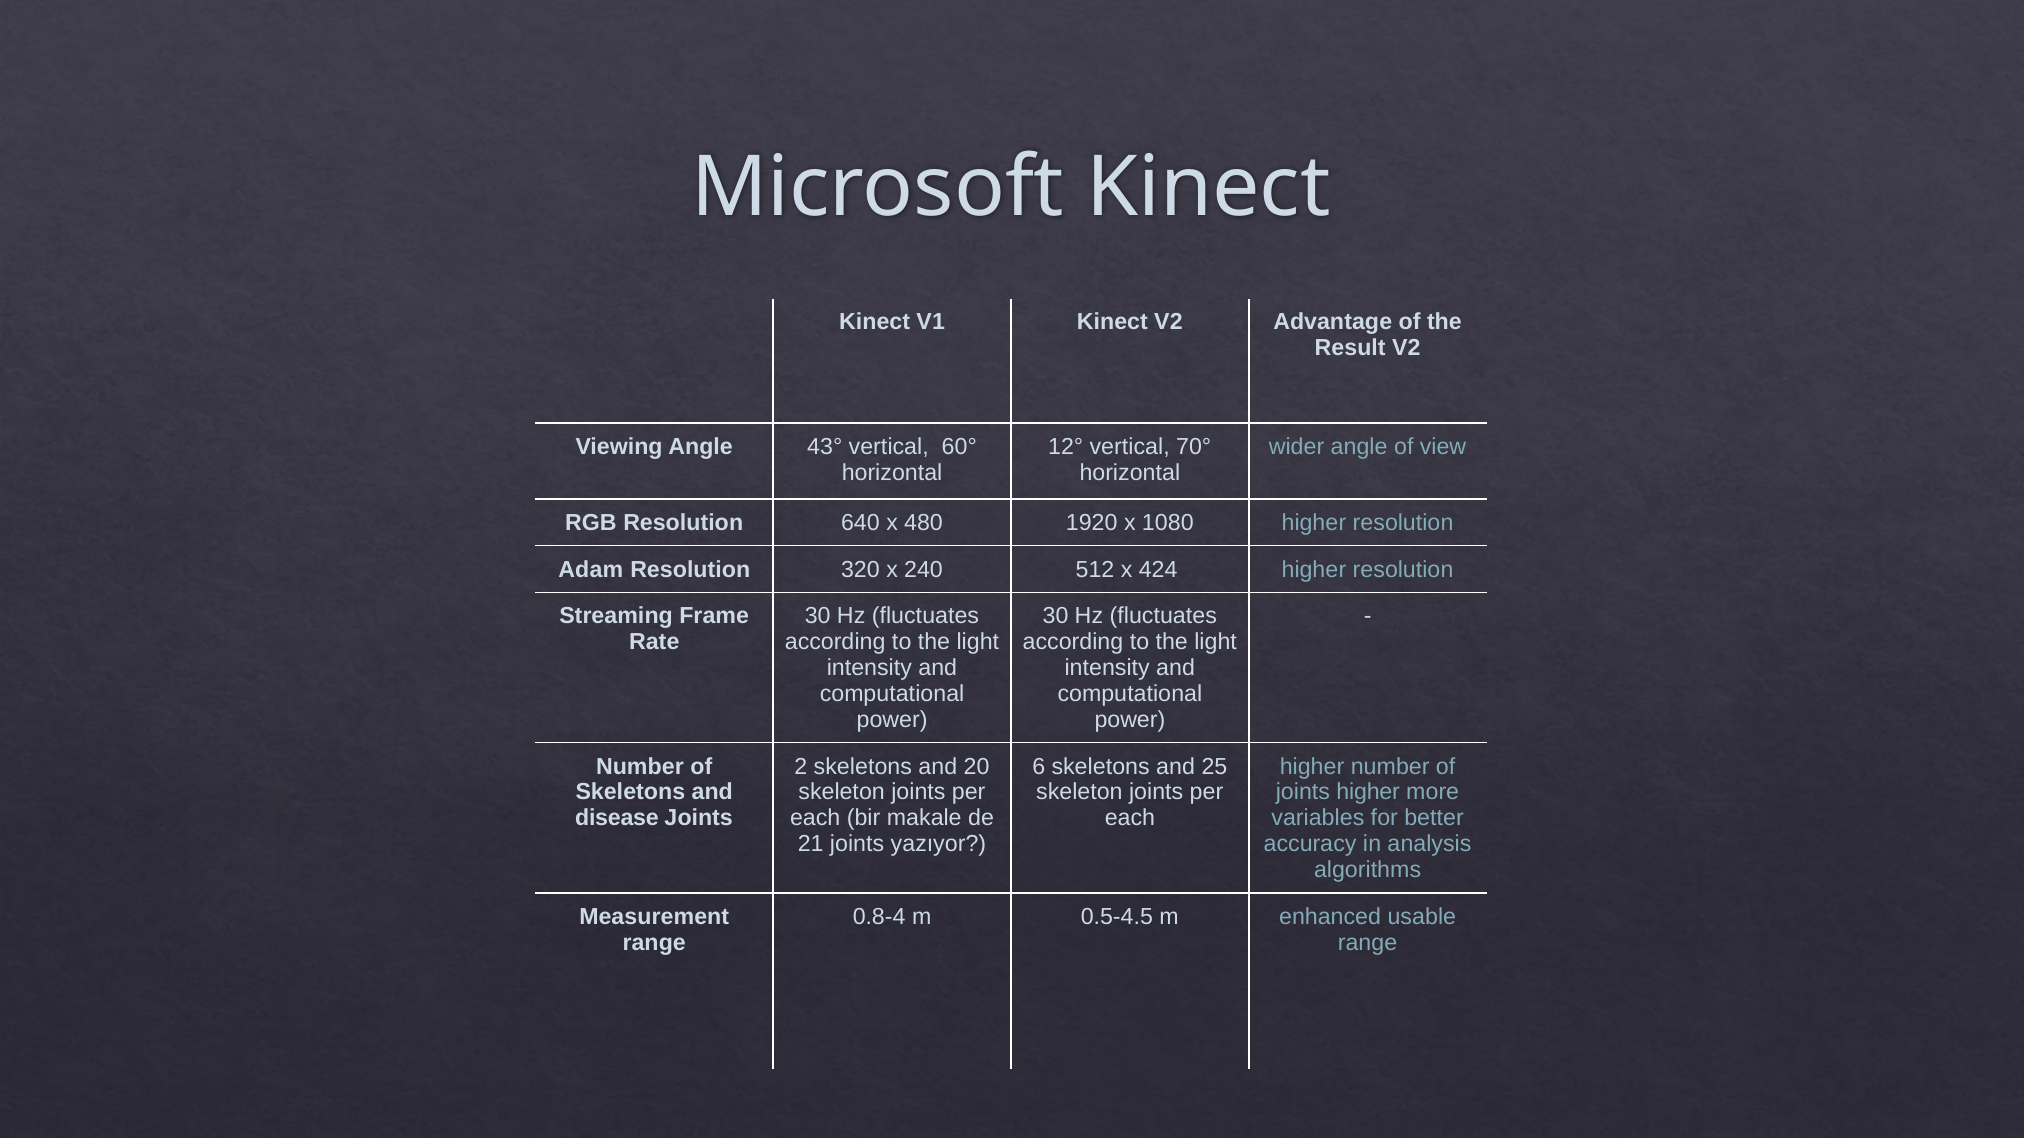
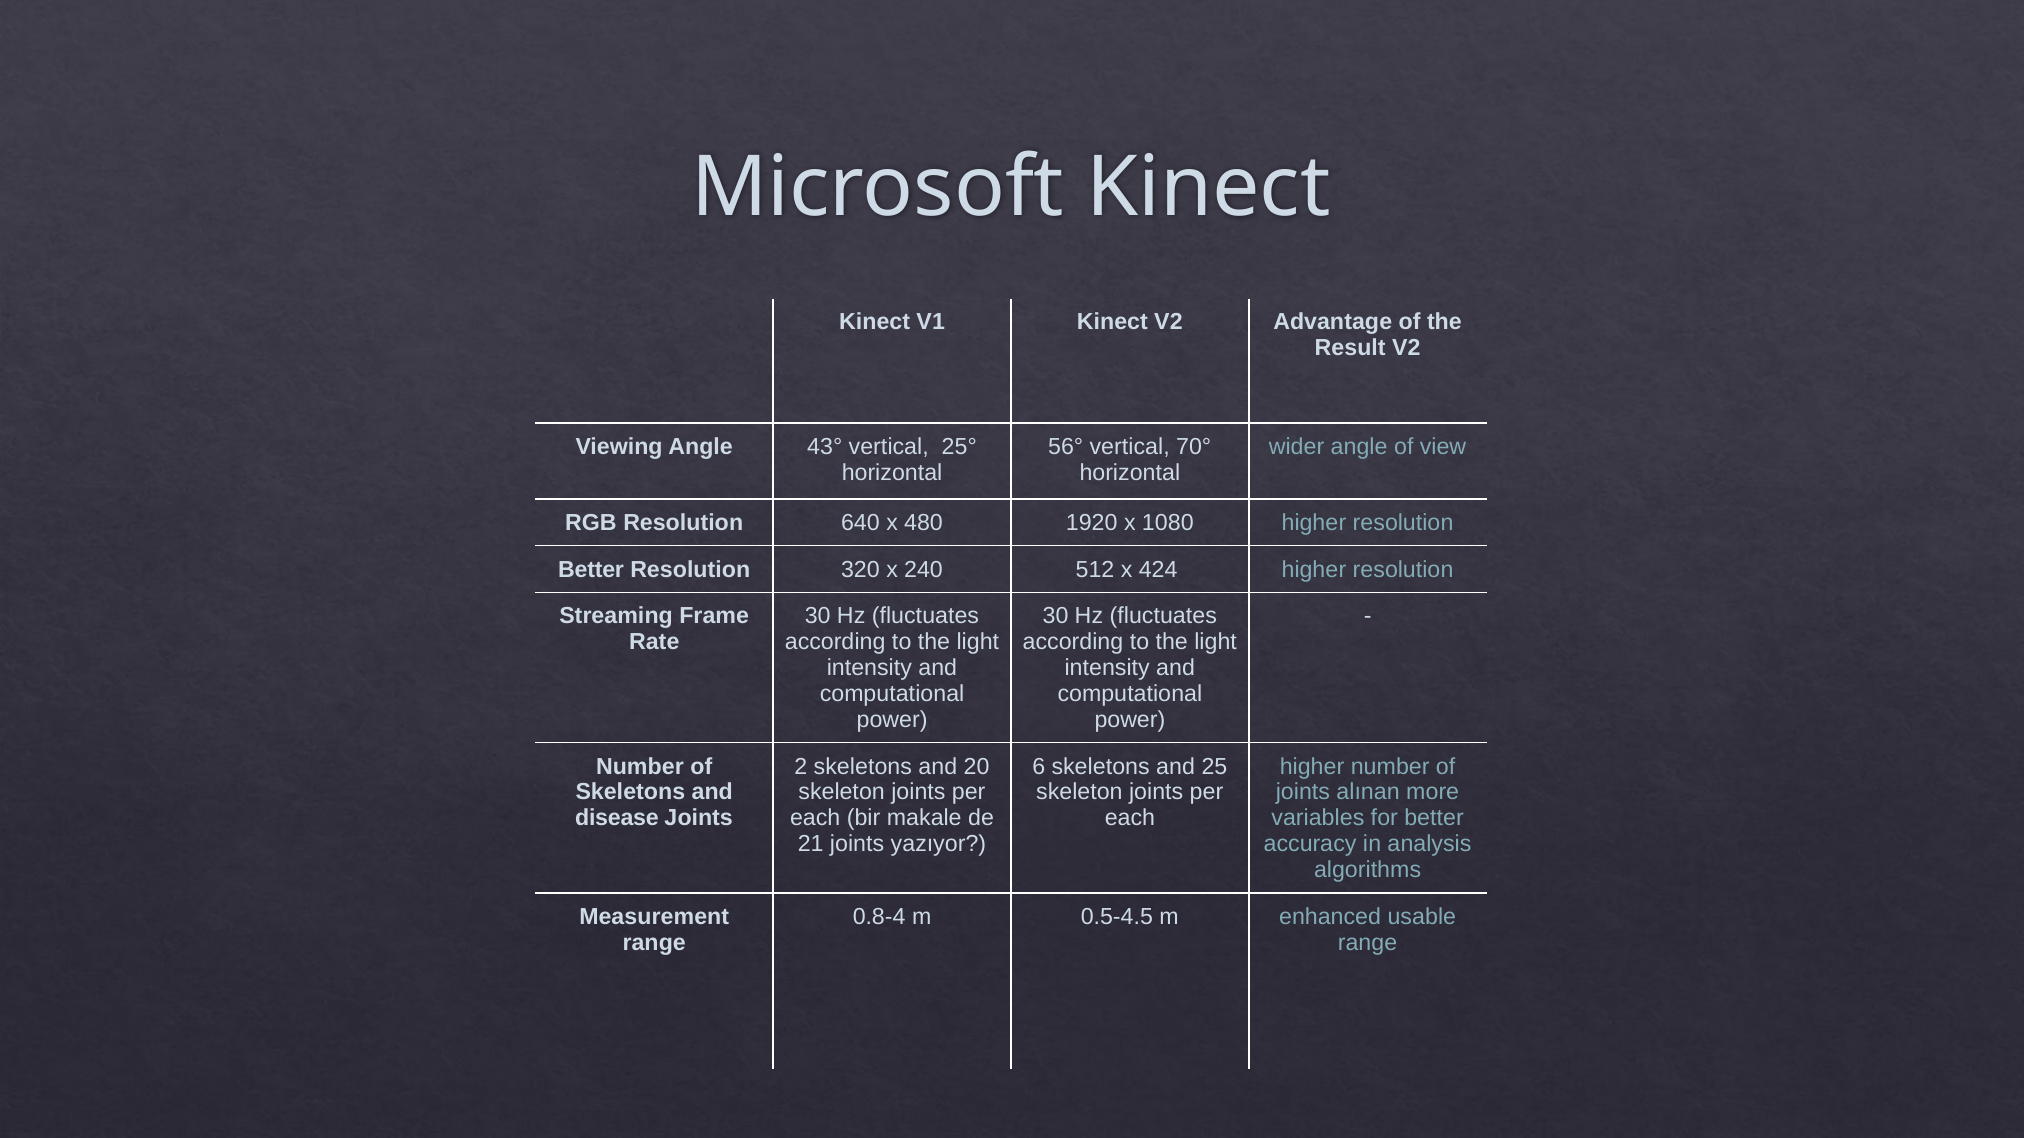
60°: 60° -> 25°
12°: 12° -> 56°
Adam at (591, 570): Adam -> Better
joints higher: higher -> alınan
